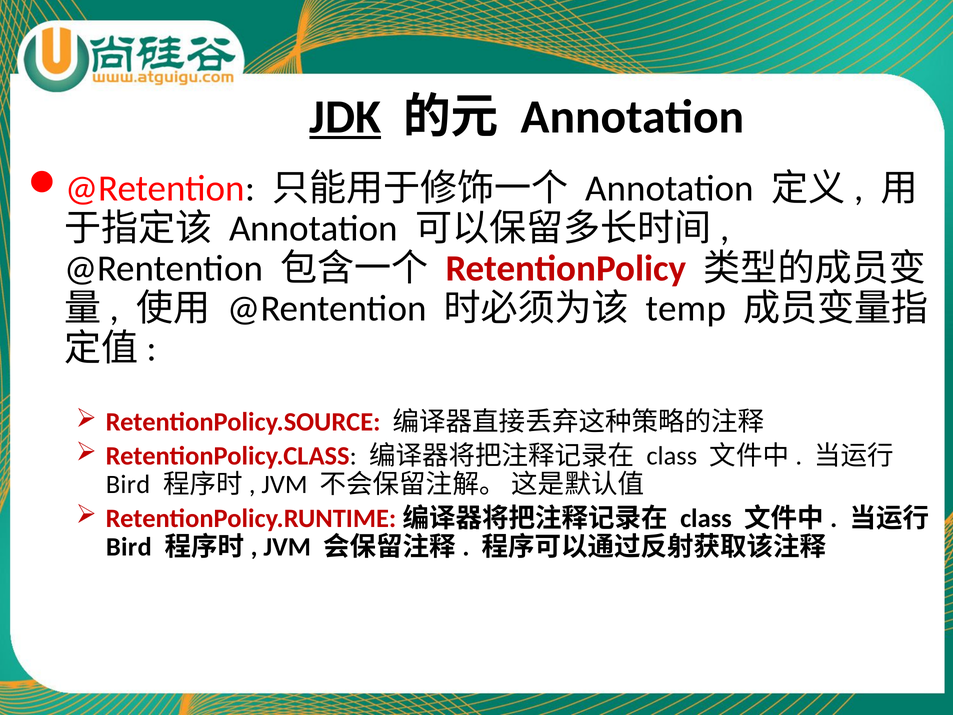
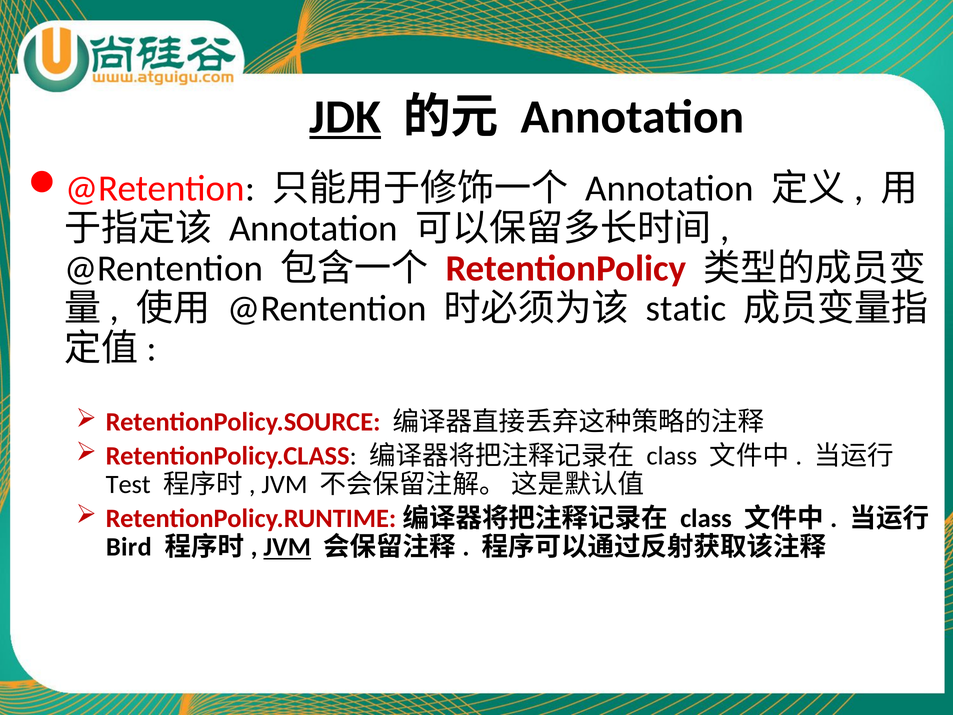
temp: temp -> static
Bird at (128, 485): Bird -> Test
JVM at (287, 547) underline: none -> present
